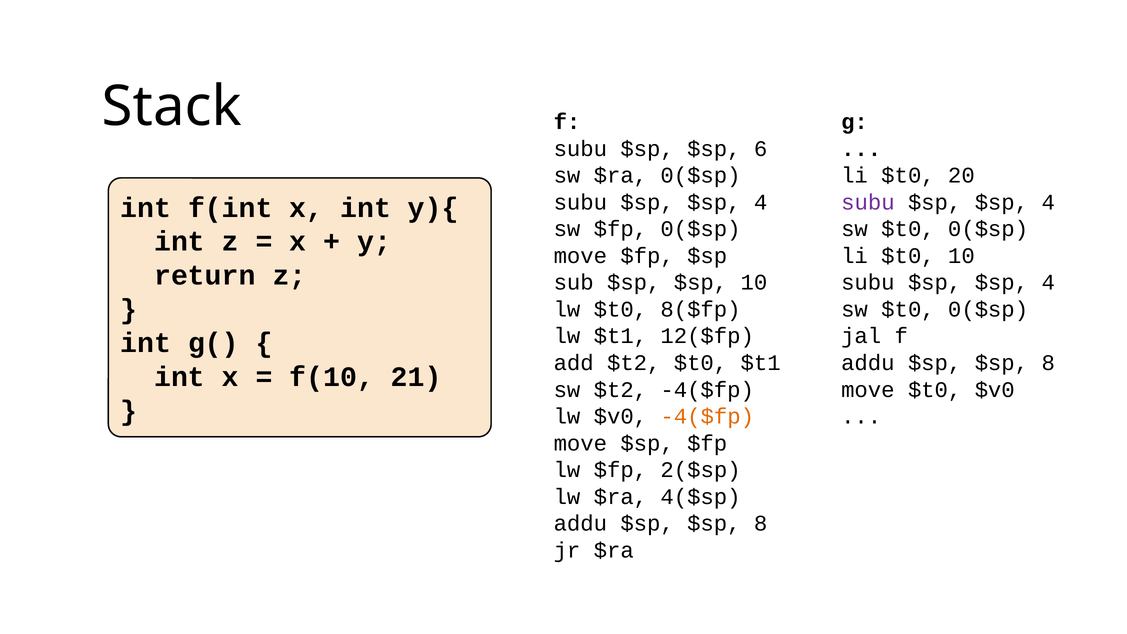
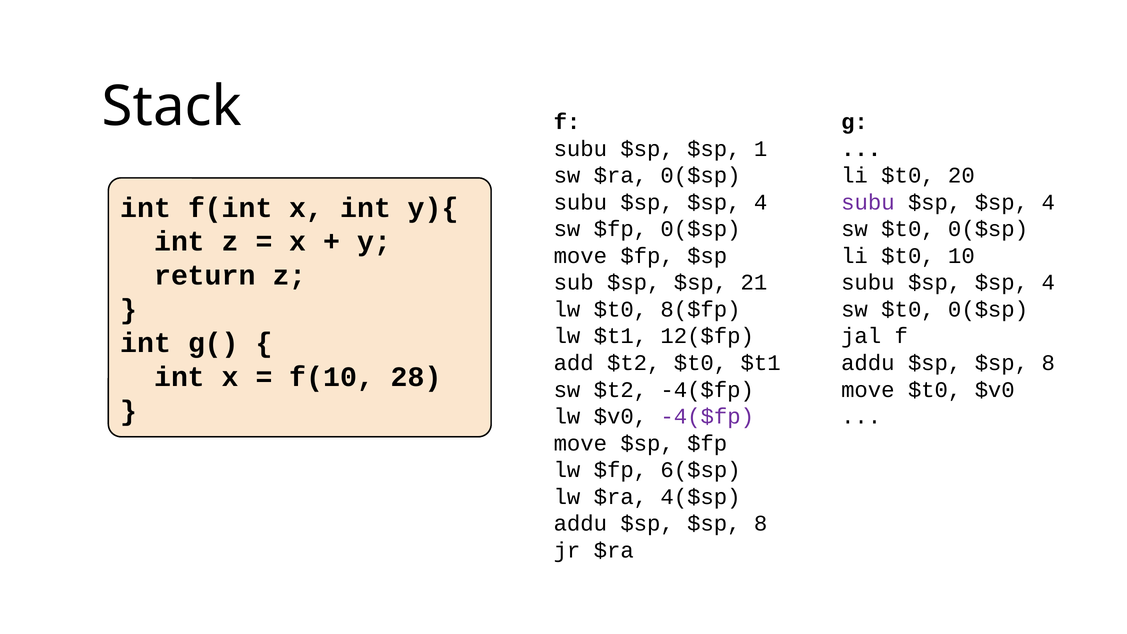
6: 6 -> 1
$sp 10: 10 -> 21
21: 21 -> 28
-4($fp at (707, 416) colour: orange -> purple
2($sp: 2($sp -> 6($sp
